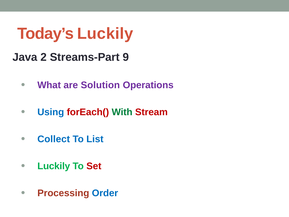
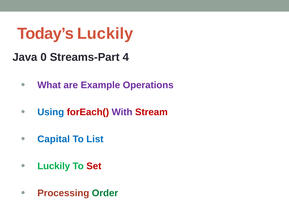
2: 2 -> 0
9: 9 -> 4
Solution: Solution -> Example
With colour: green -> purple
Collect: Collect -> Capital
Order colour: blue -> green
